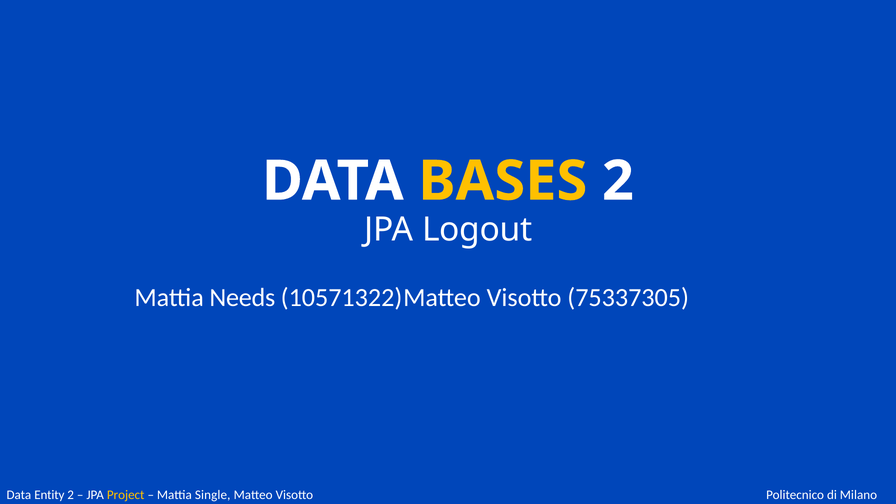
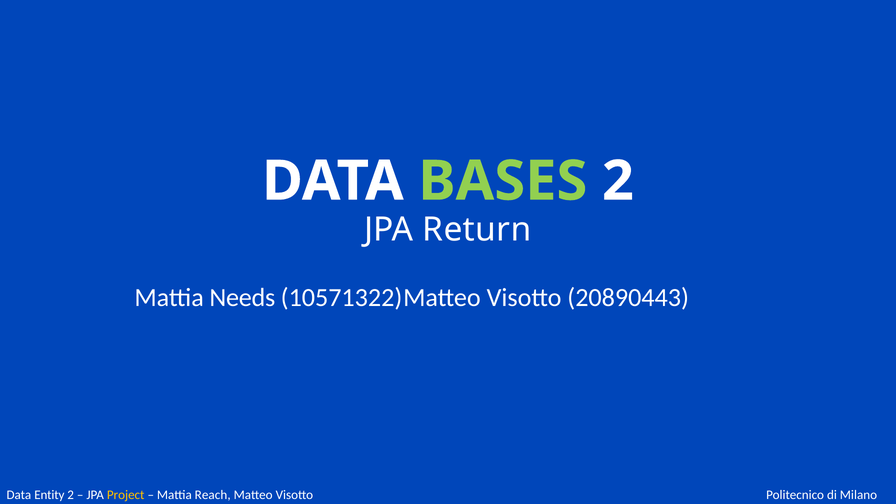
BASES colour: yellow -> light green
Logout: Logout -> Return
75337305: 75337305 -> 20890443
Single: Single -> Reach
